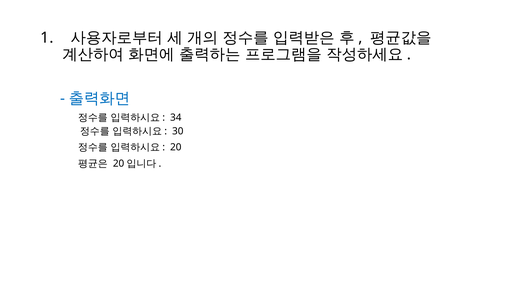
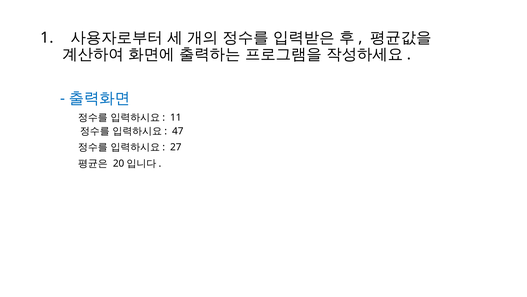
34: 34 -> 11
30: 30 -> 47
20: 20 -> 27
